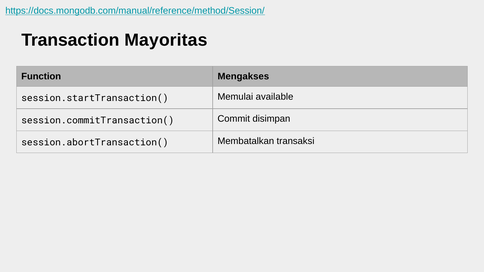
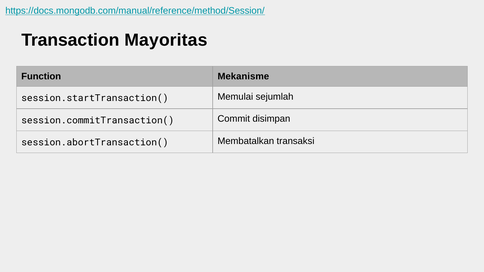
Mengakses: Mengakses -> Mekanisme
available: available -> sejumlah
